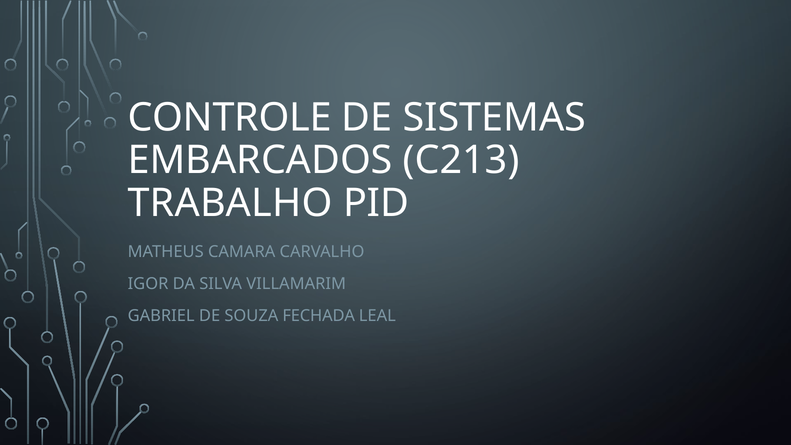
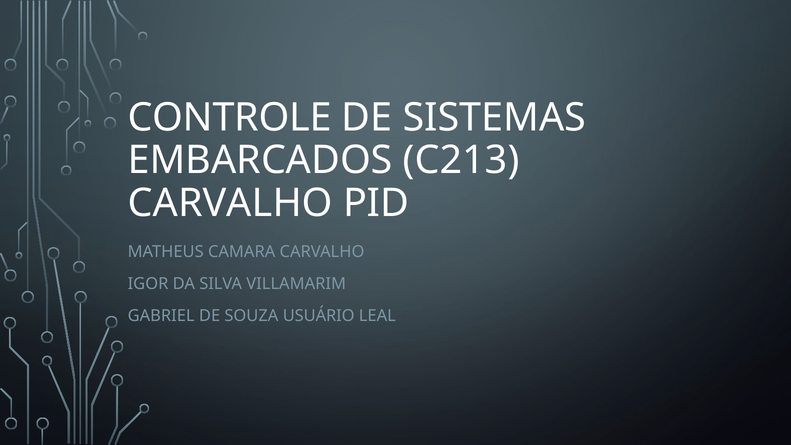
TRABALHO at (230, 203): TRABALHO -> CARVALHO
FECHADA: FECHADA -> USUÁRIO
